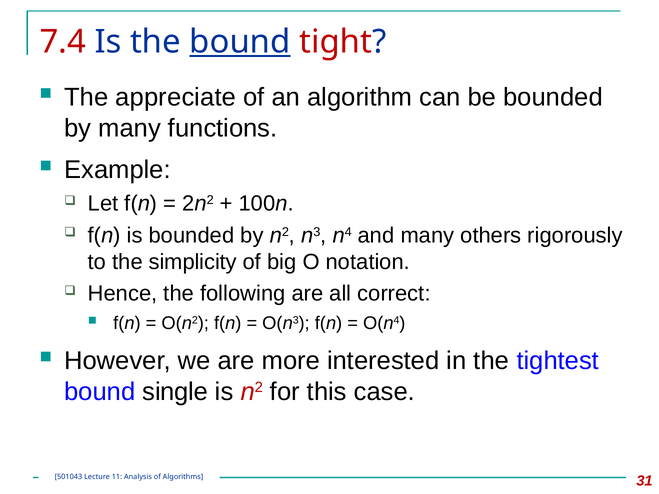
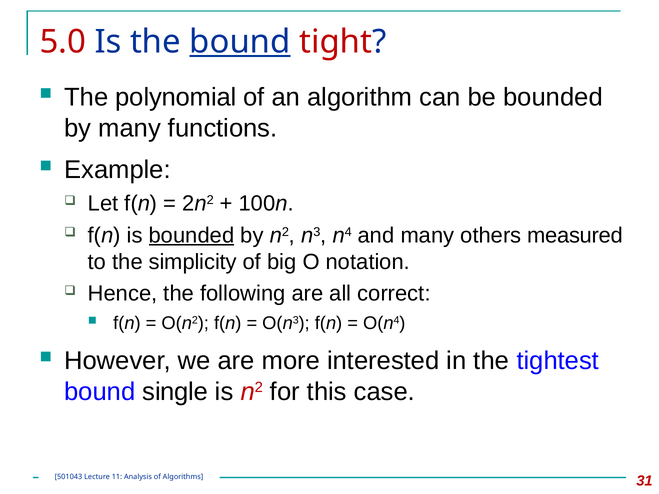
7.4: 7.4 -> 5.0
appreciate: appreciate -> polynomial
bounded at (192, 236) underline: none -> present
rigorously: rigorously -> measured
